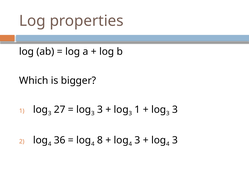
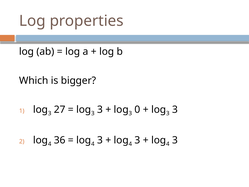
3 1: 1 -> 0
8 at (100, 140): 8 -> 3
